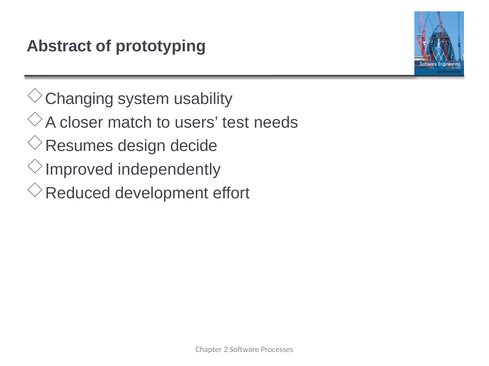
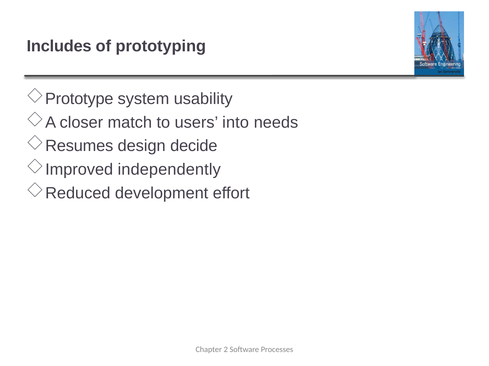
Abstract: Abstract -> Includes
Changing: Changing -> Prototype
test: test -> into
